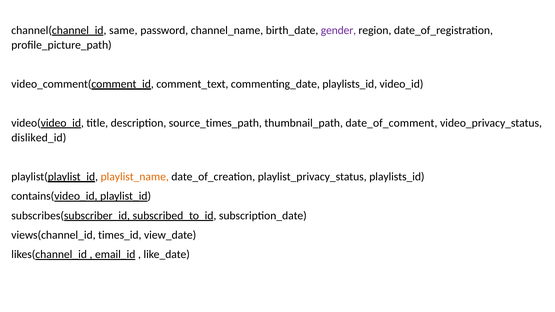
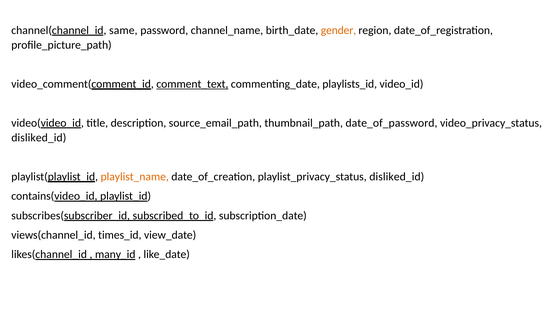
gender colour: purple -> orange
comment_text underline: none -> present
source_times_path: source_times_path -> source_email_path
date_of_comment: date_of_comment -> date_of_password
playlist_privacy_status playlists_id: playlists_id -> disliked_id
email_id: email_id -> many_id
